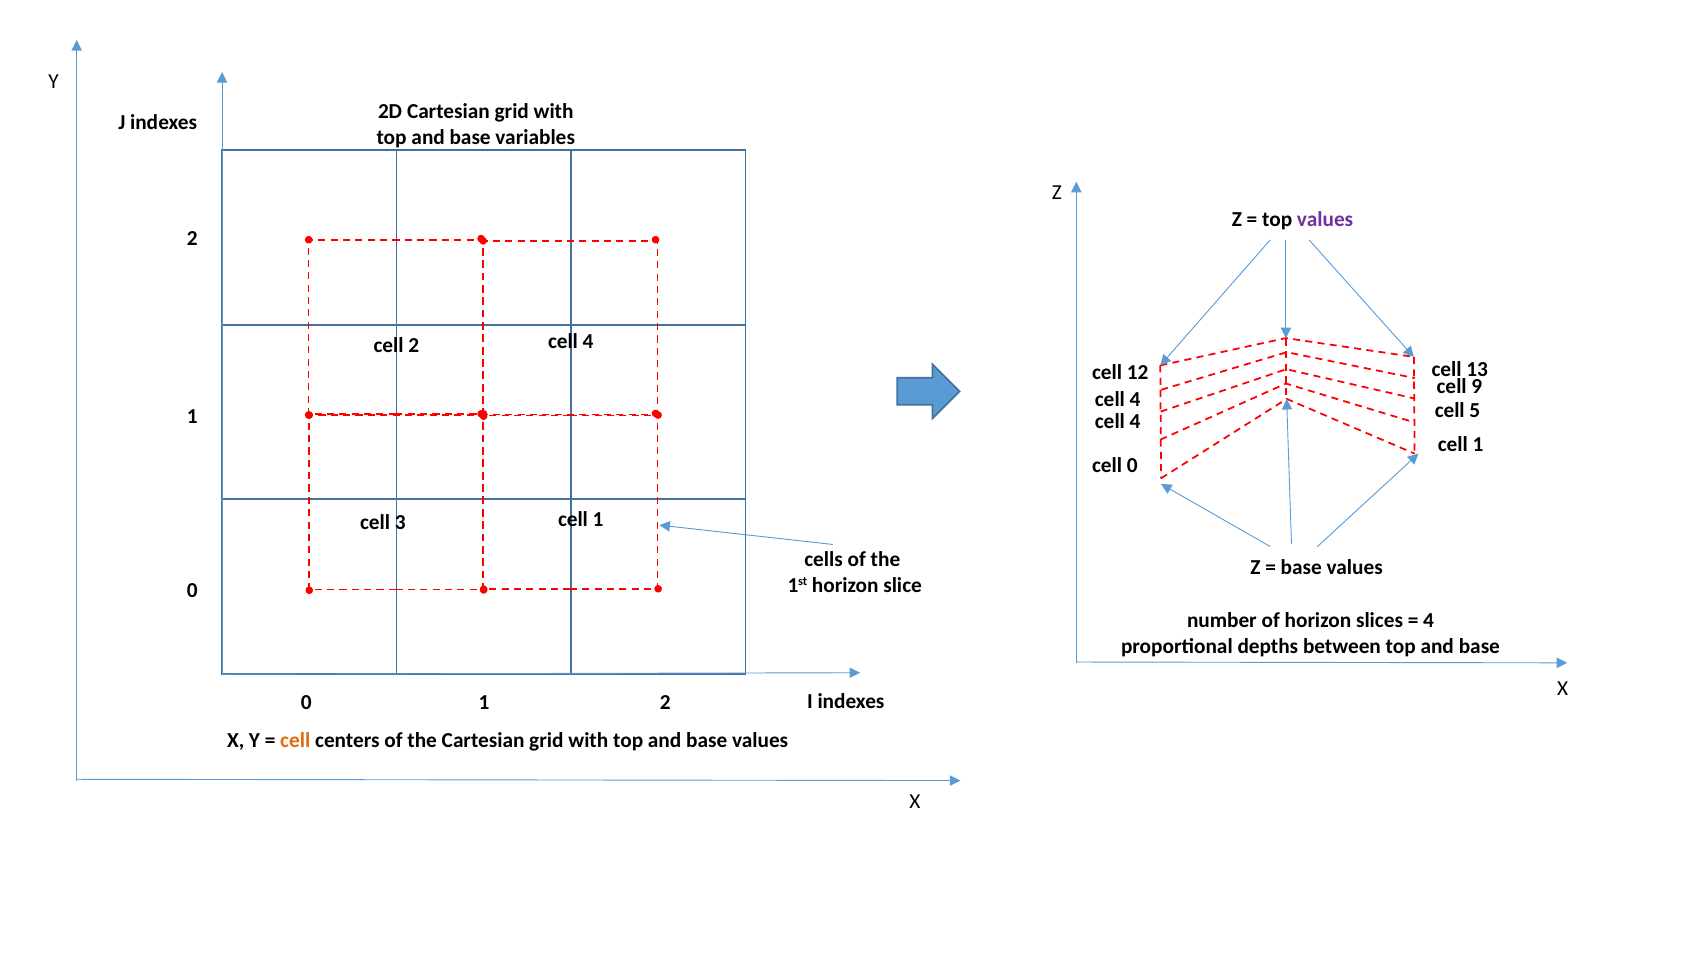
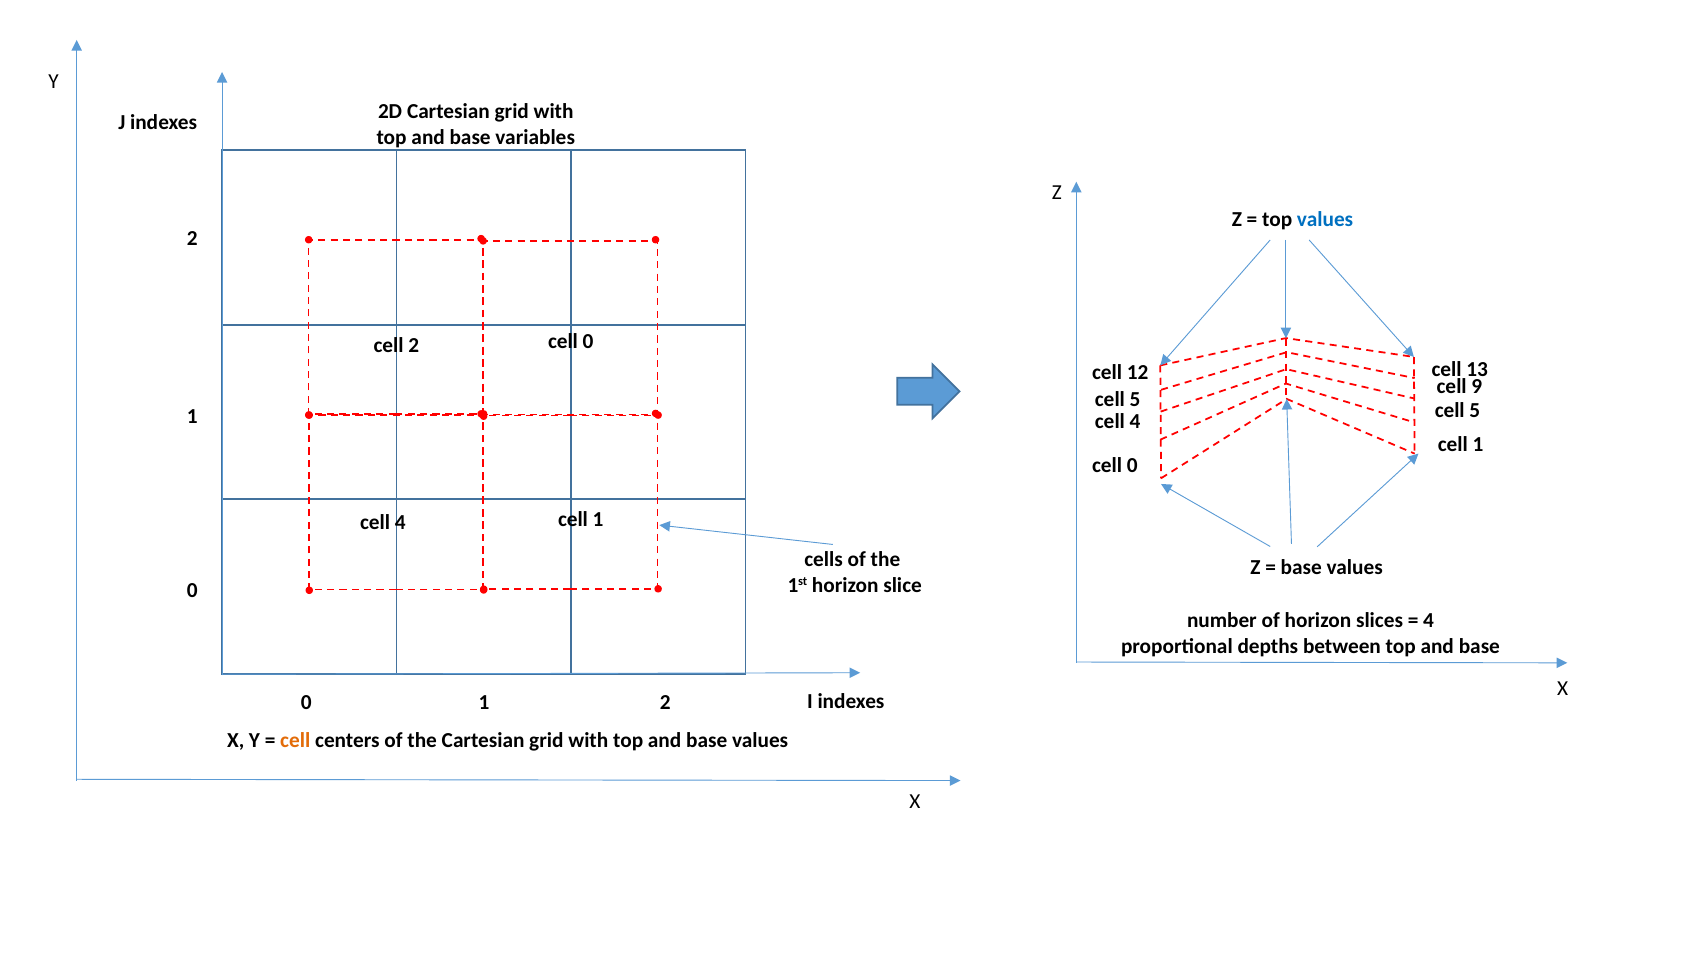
values at (1325, 219) colour: purple -> blue
2 cell 4: 4 -> 0
4 at (1135, 399): 4 -> 5
3 at (400, 523): 3 -> 4
